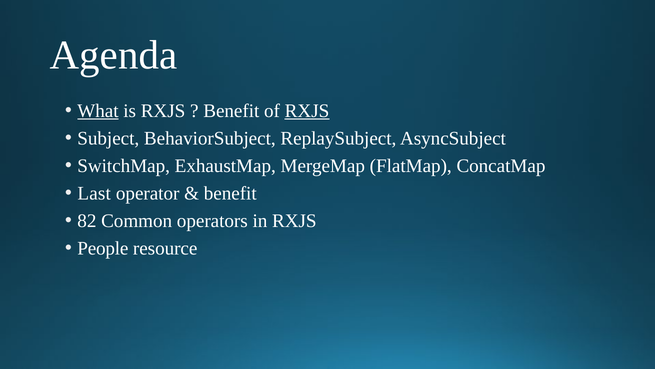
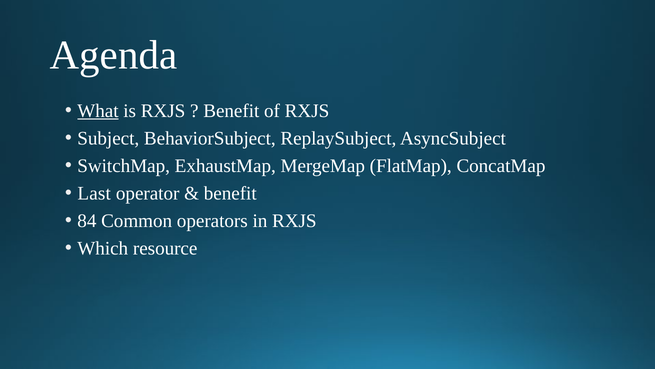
RXJS at (307, 111) underline: present -> none
82: 82 -> 84
People: People -> Which
